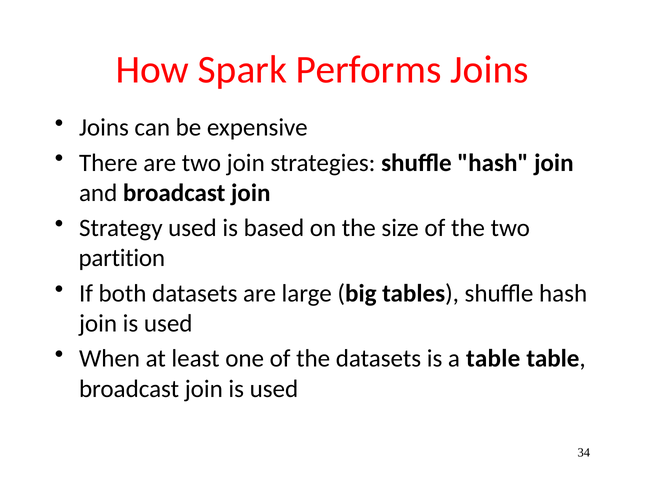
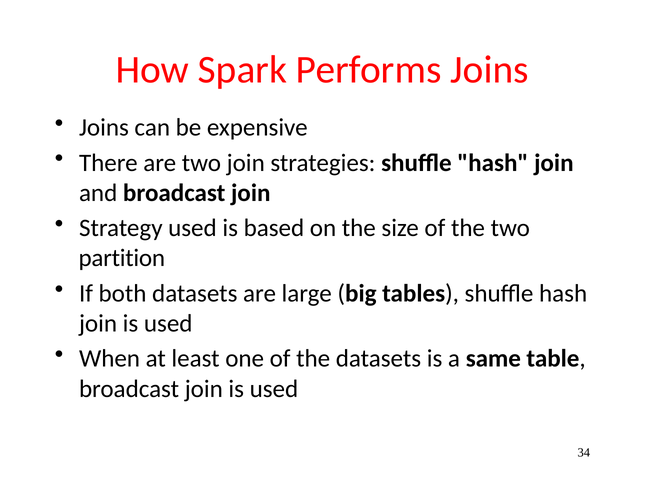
a table: table -> same
